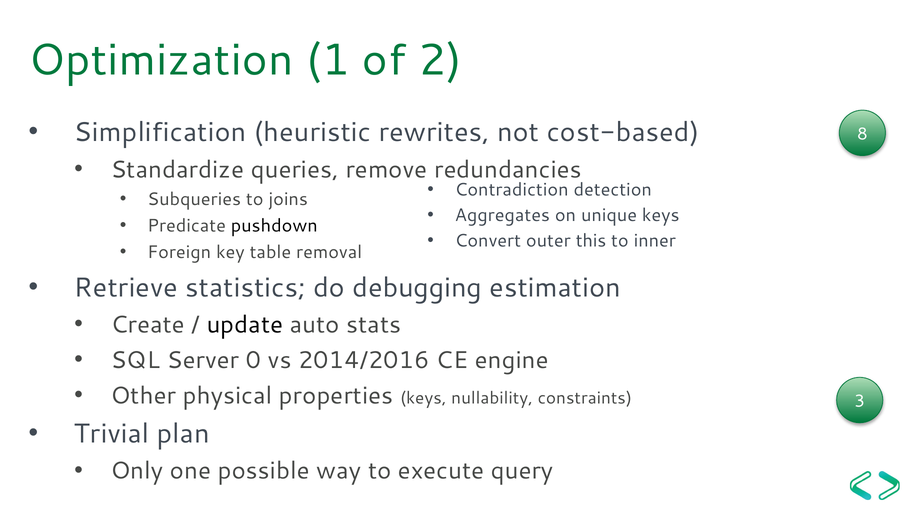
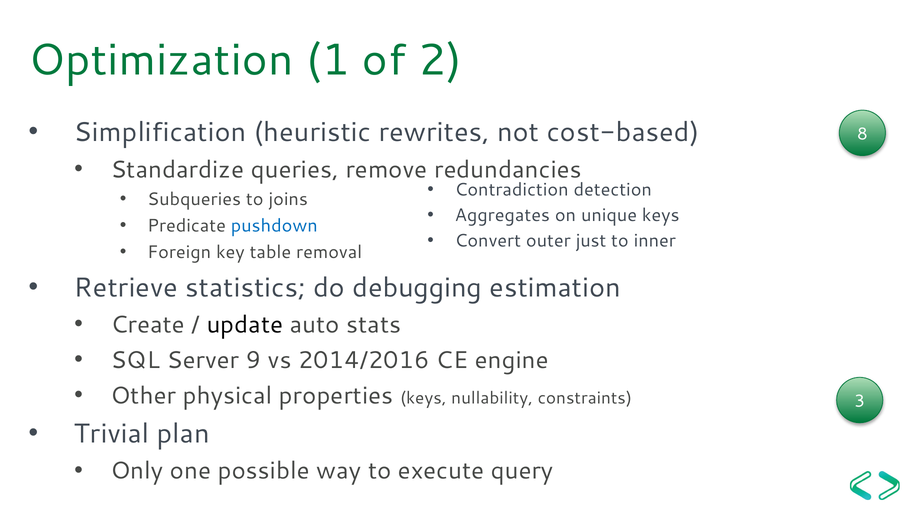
pushdown colour: black -> blue
this: this -> just
0: 0 -> 9
